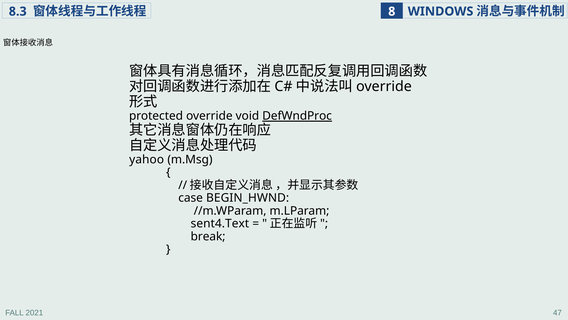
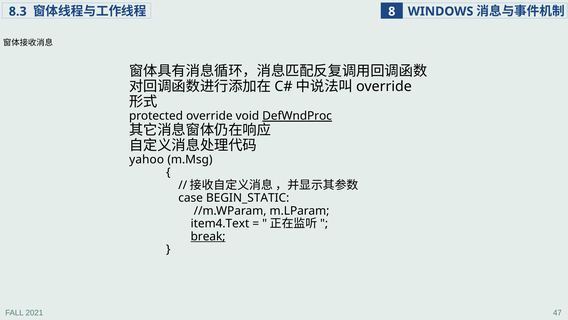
BEGIN_HWND: BEGIN_HWND -> BEGIN_STATIC
sent4.Text: sent4.Text -> item4.Text
break underline: none -> present
